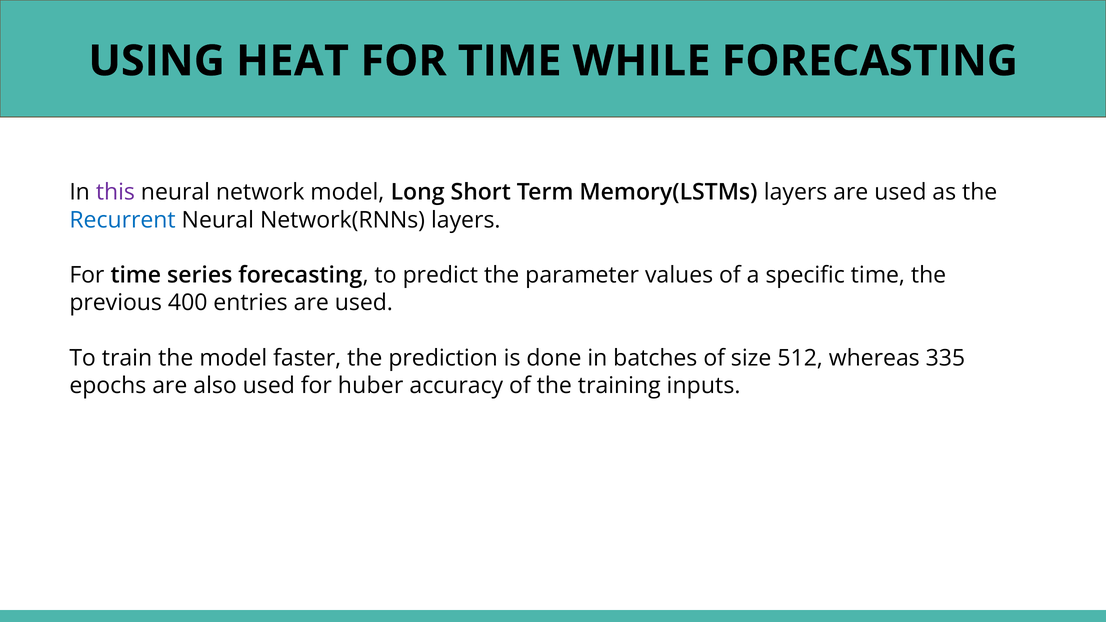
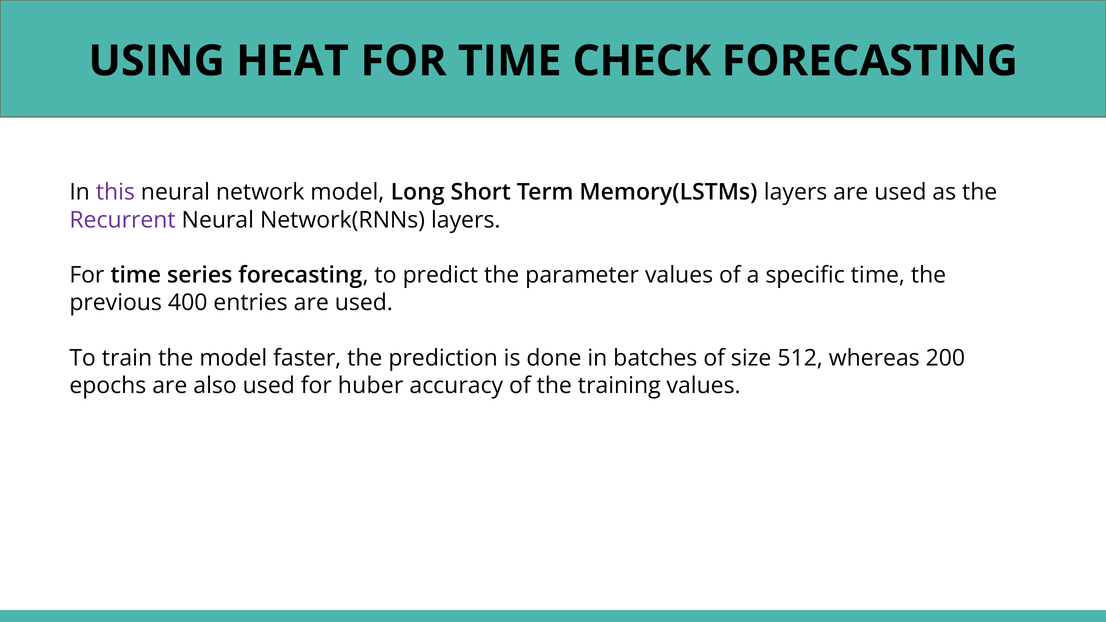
WHILE: WHILE -> CHECK
Recurrent colour: blue -> purple
335: 335 -> 200
training inputs: inputs -> values
